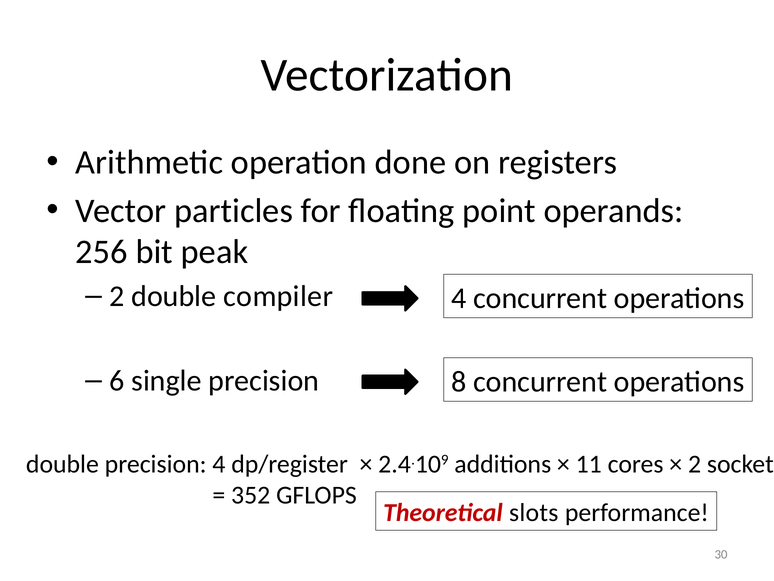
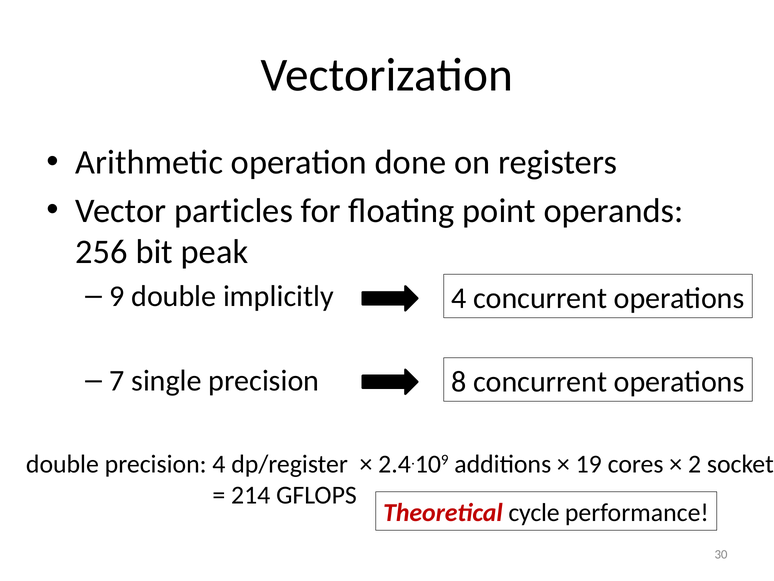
2 at (117, 296): 2 -> 9
compiler: compiler -> implicitly
6: 6 -> 7
11: 11 -> 19
352: 352 -> 214
slots: slots -> cycle
